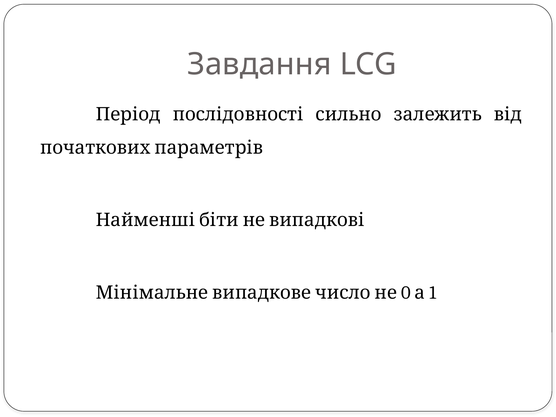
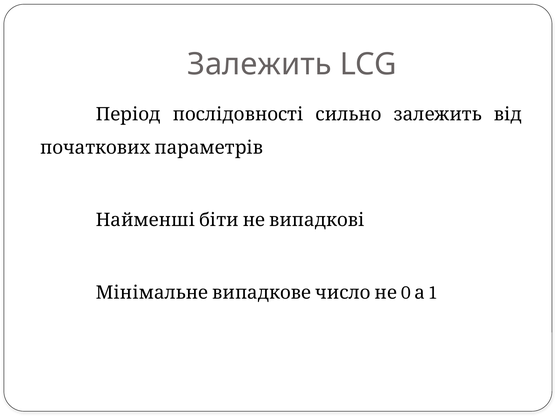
Завдання at (259, 64): Завдання -> Залежить
